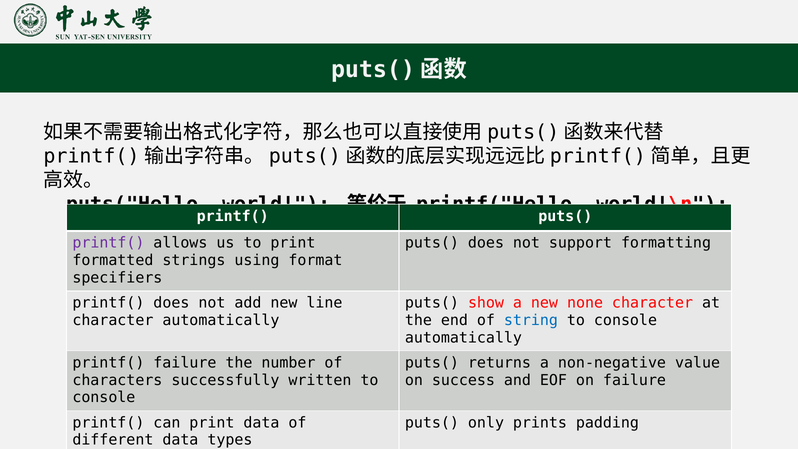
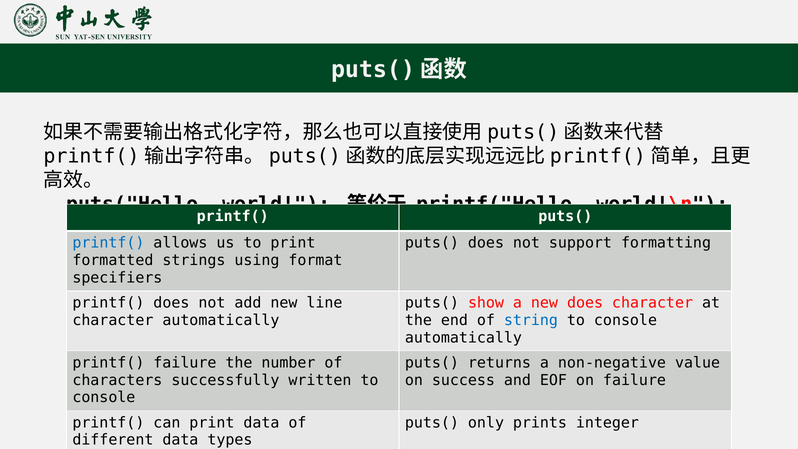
printf( at (108, 243) colour: purple -> blue
new none: none -> does
padding: padding -> integer
